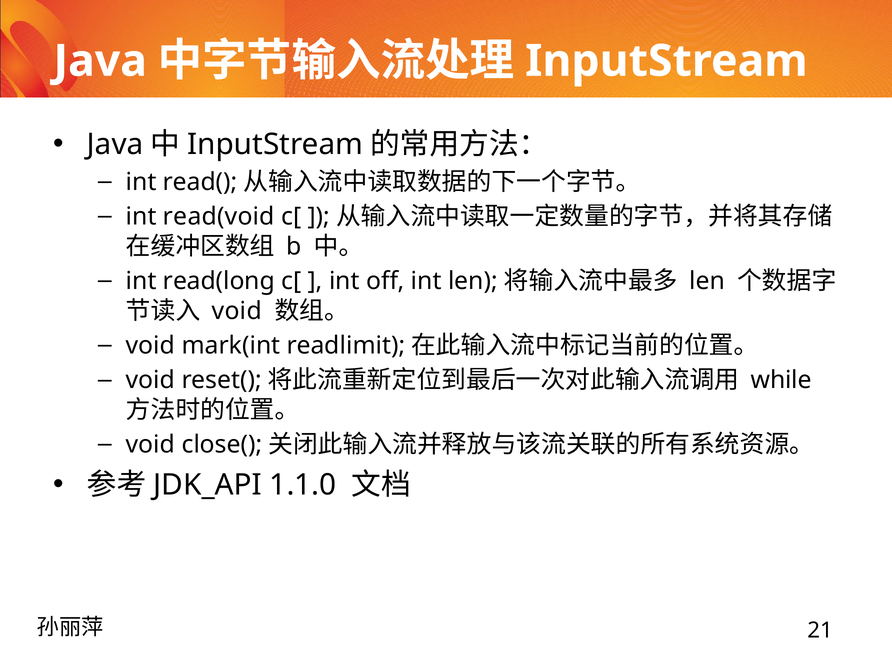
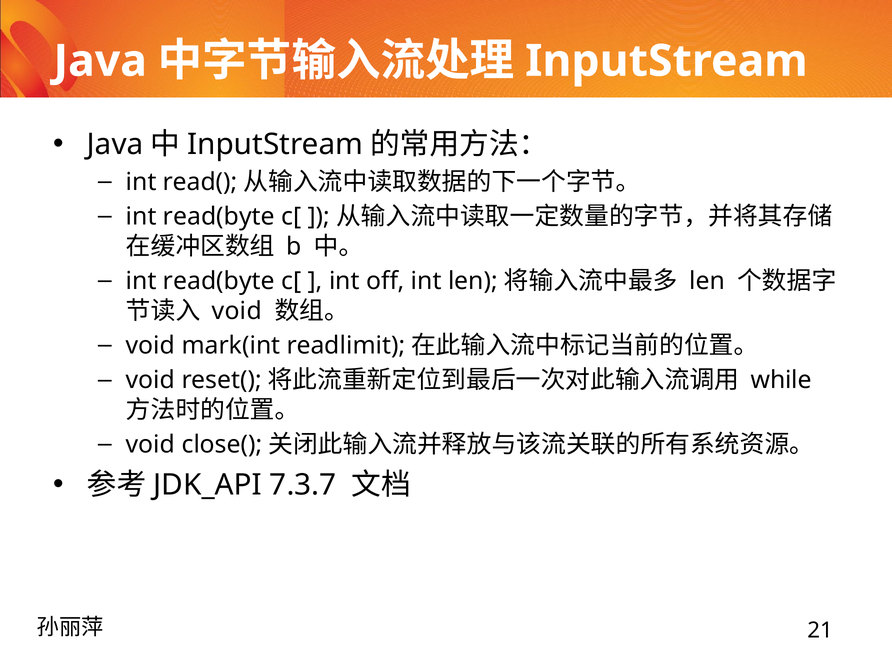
read(void at (219, 217): read(void -> read(byte
read(long at (219, 281): read(long -> read(byte
1.1.0: 1.1.0 -> 7.3.7
